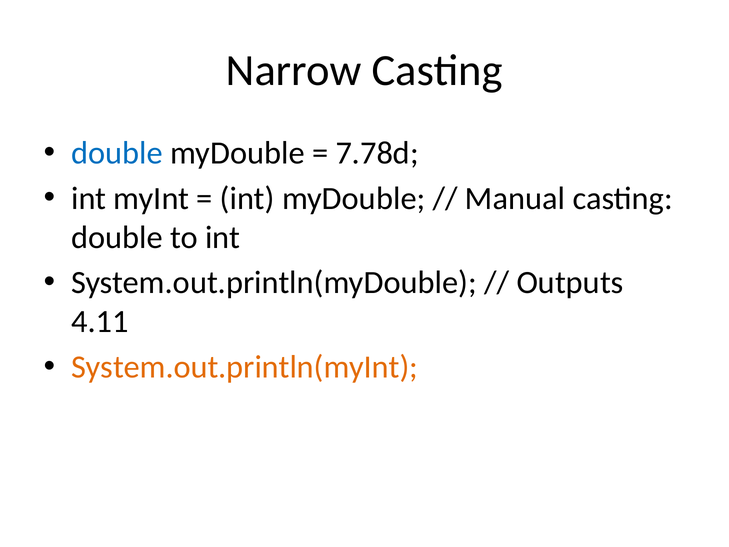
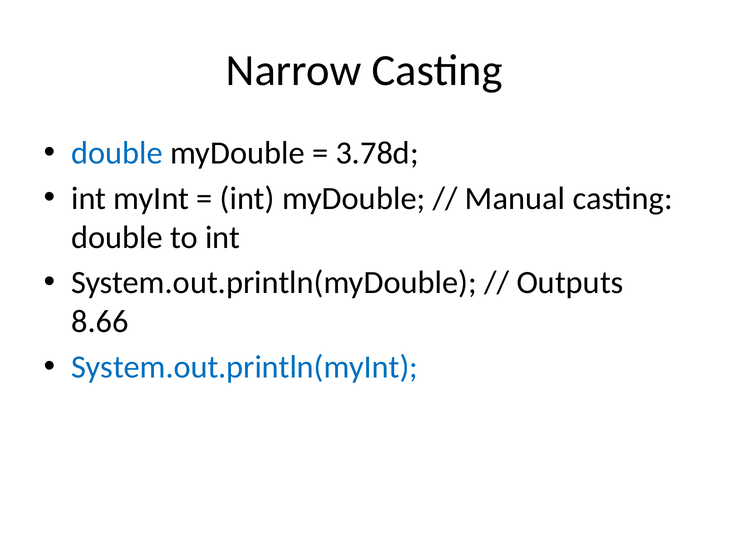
7.78d: 7.78d -> 3.78d
4.11: 4.11 -> 8.66
System.out.println(myInt colour: orange -> blue
